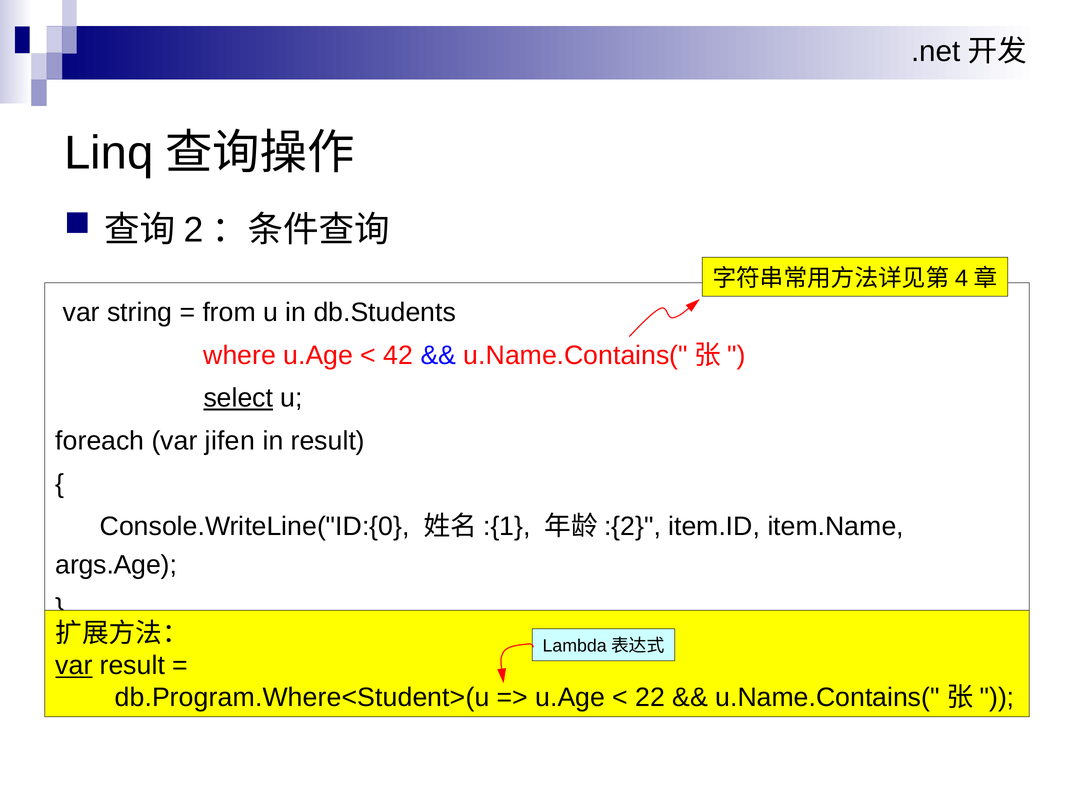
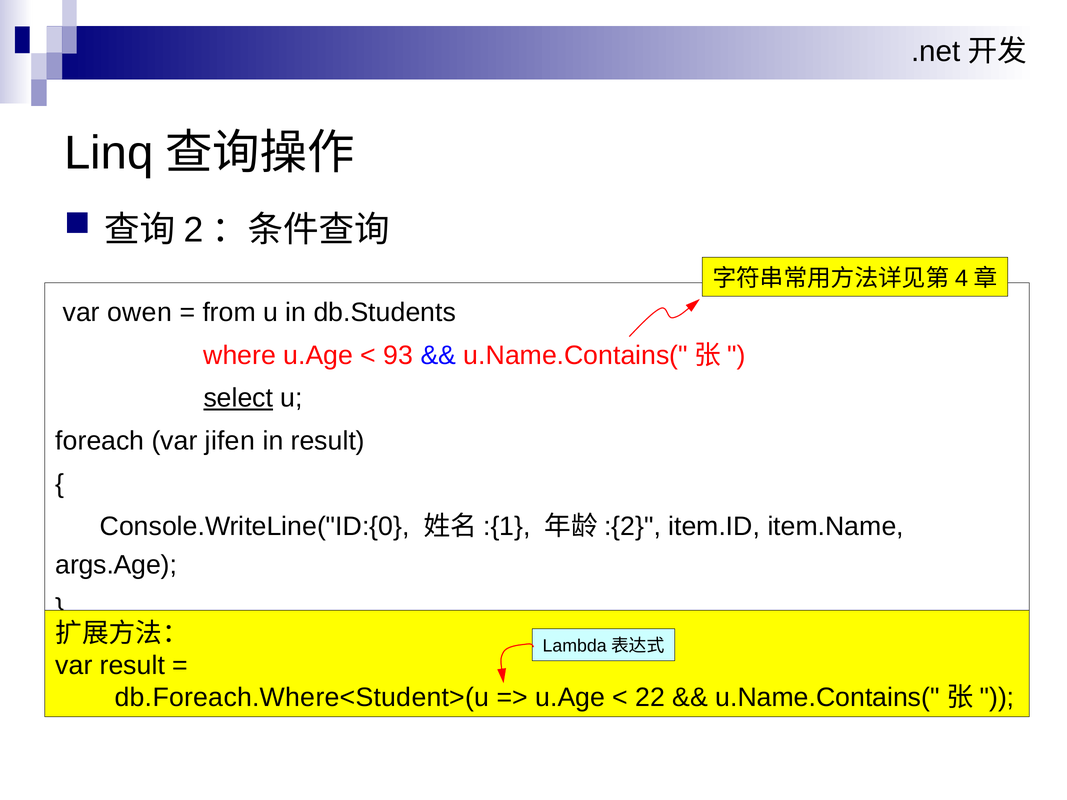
string: string -> owen
42: 42 -> 93
var at (74, 666) underline: present -> none
db.Program.Where<Student>(u: db.Program.Where<Student>(u -> db.Foreach.Where<Student>(u
